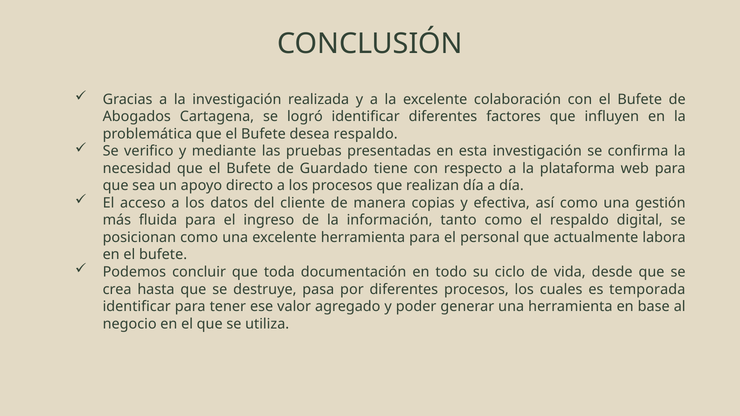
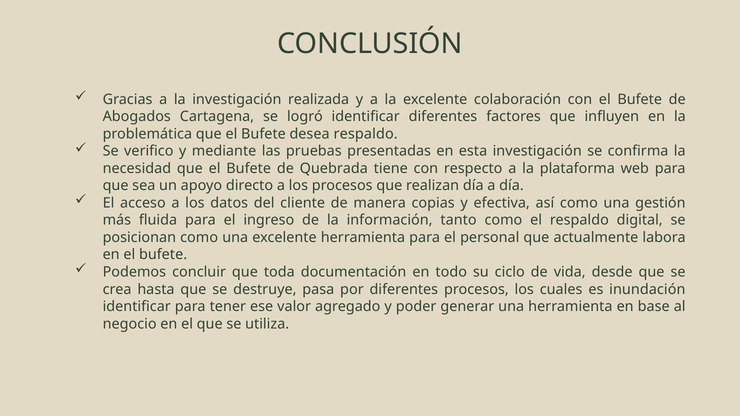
Guardado: Guardado -> Quebrada
temporada: temporada -> inundación
